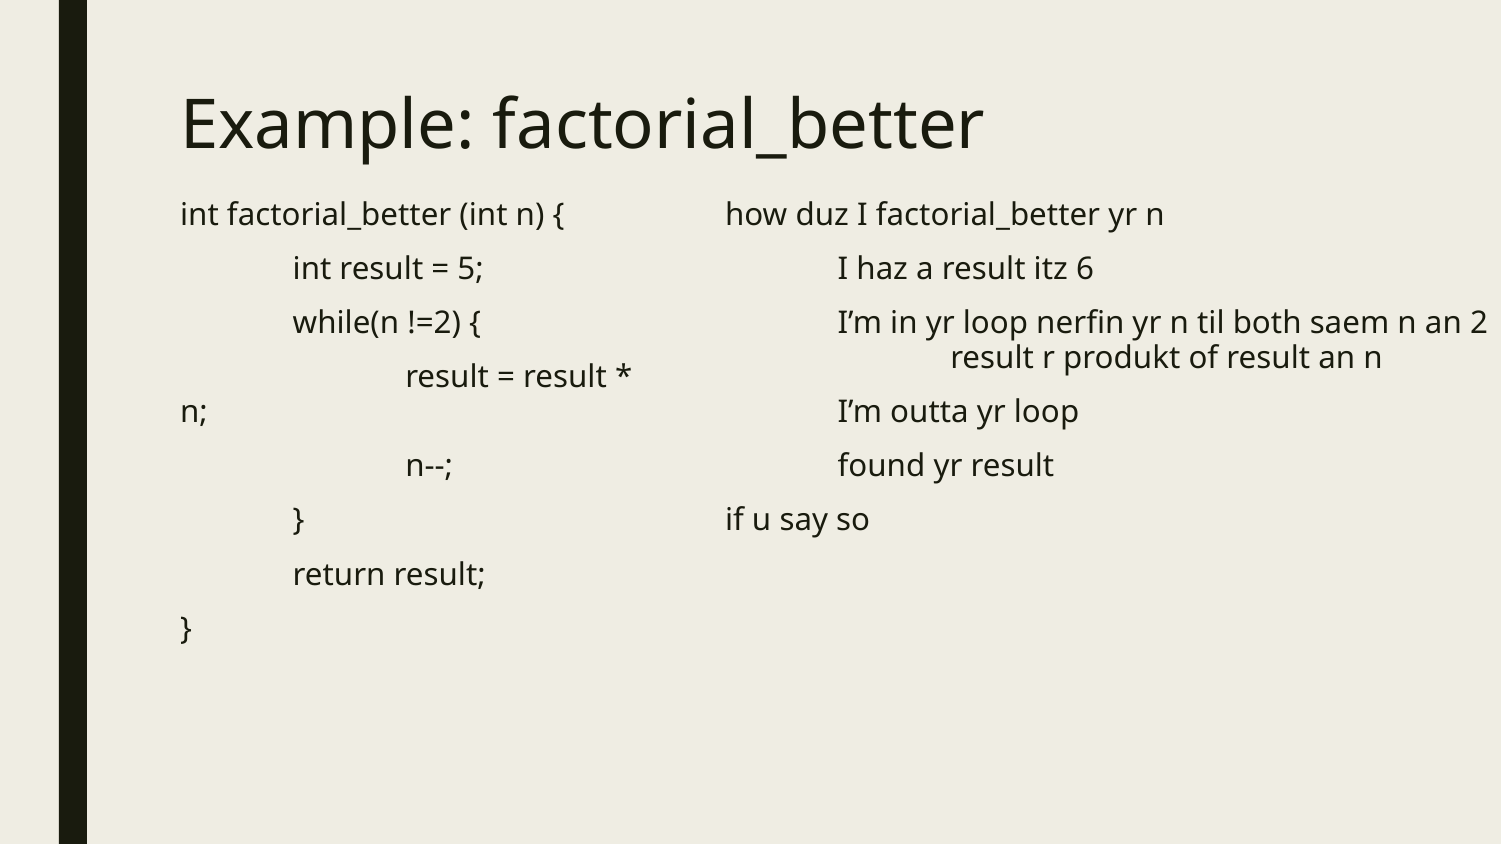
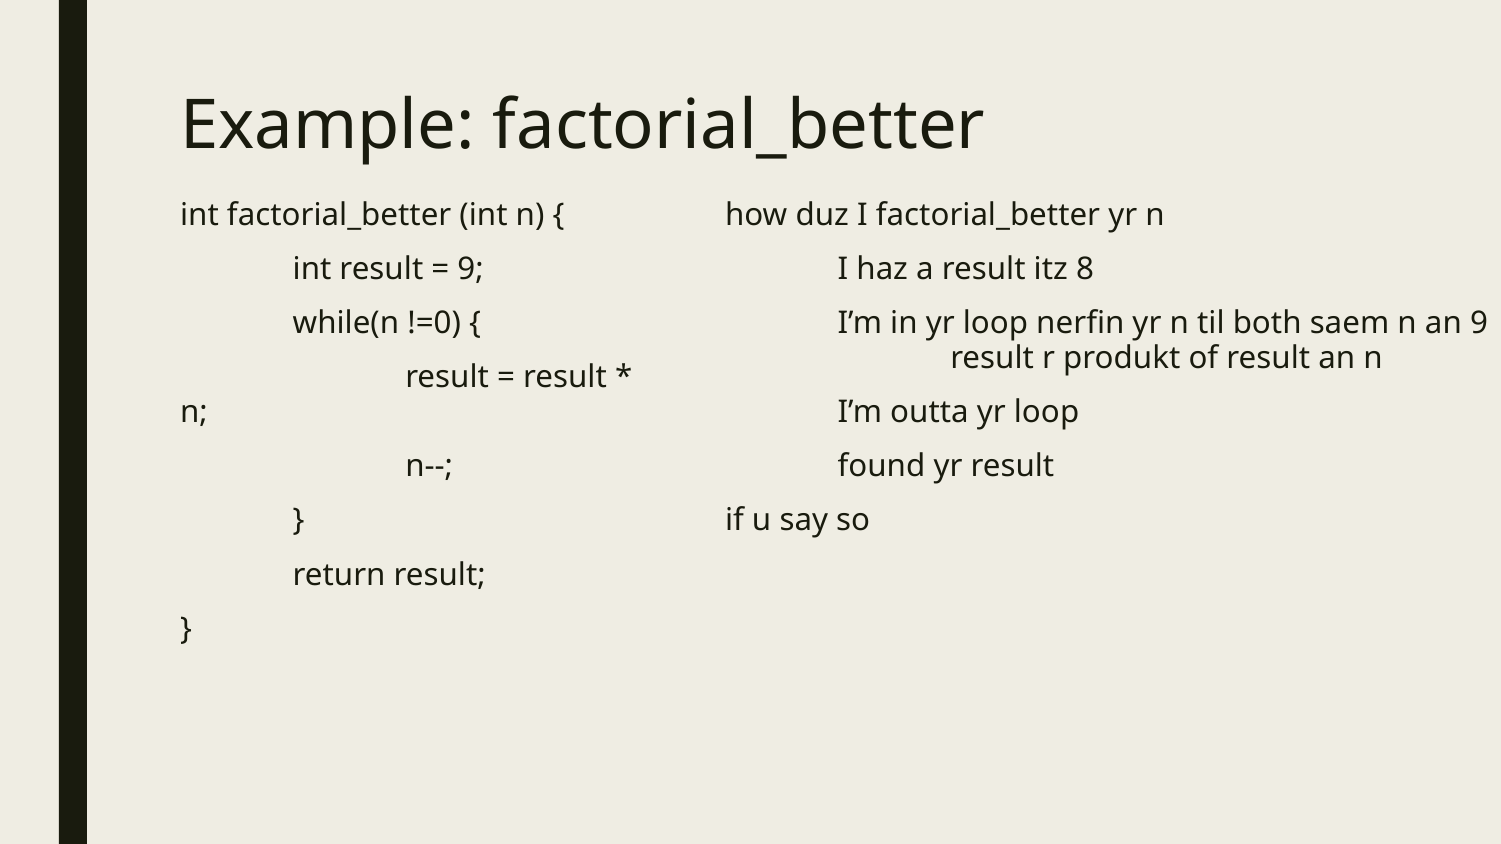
5 at (471, 269): 5 -> 9
6: 6 -> 8
!=2: !=2 -> !=0
an 2: 2 -> 9
